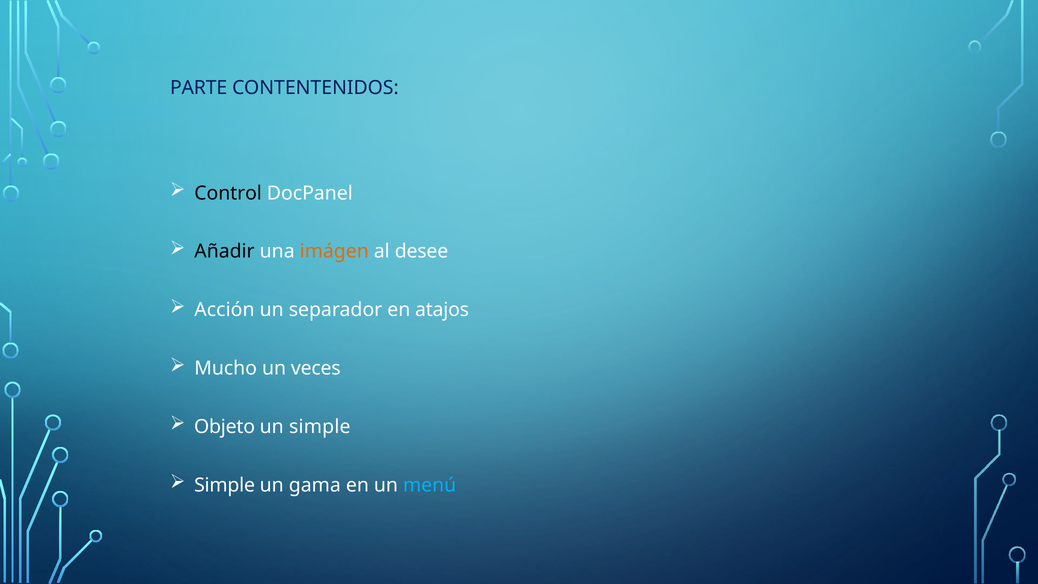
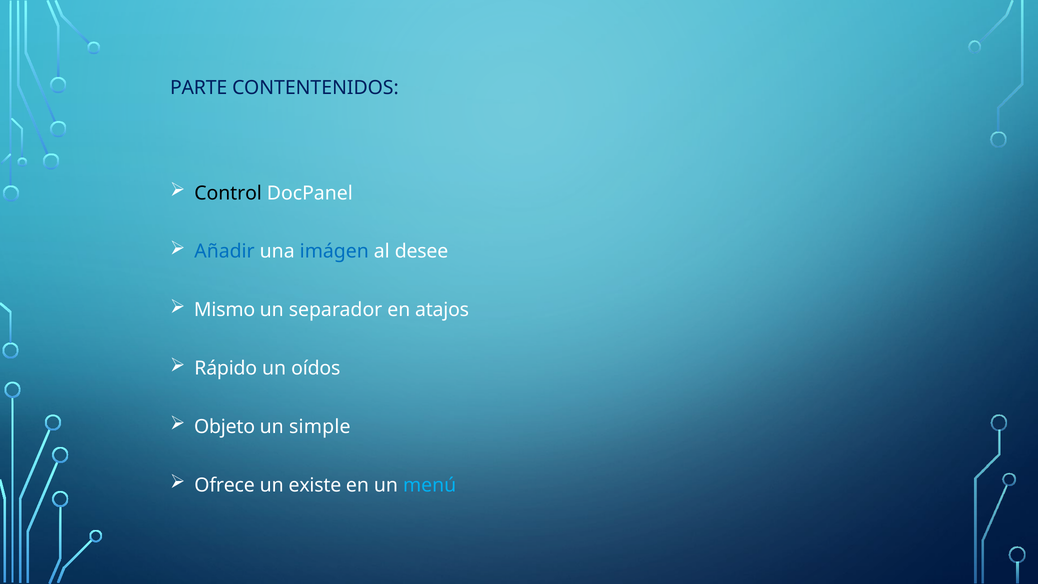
Añadir colour: black -> blue
imágen colour: orange -> blue
Acción: Acción -> Mismo
Mucho: Mucho -> Rápido
veces: veces -> oídos
Simple at (225, 485): Simple -> Ofrece
gama: gama -> existe
